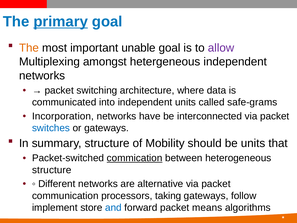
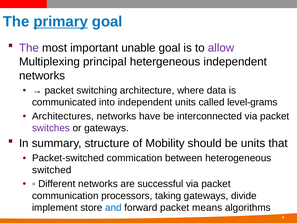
The at (29, 48) colour: orange -> purple
amongst: amongst -> principal
safe-grams: safe-grams -> level-grams
Incorporation: Incorporation -> Architectures
switches colour: blue -> purple
commication underline: present -> none
structure at (52, 170): structure -> switched
alternative: alternative -> successful
follow: follow -> divide
